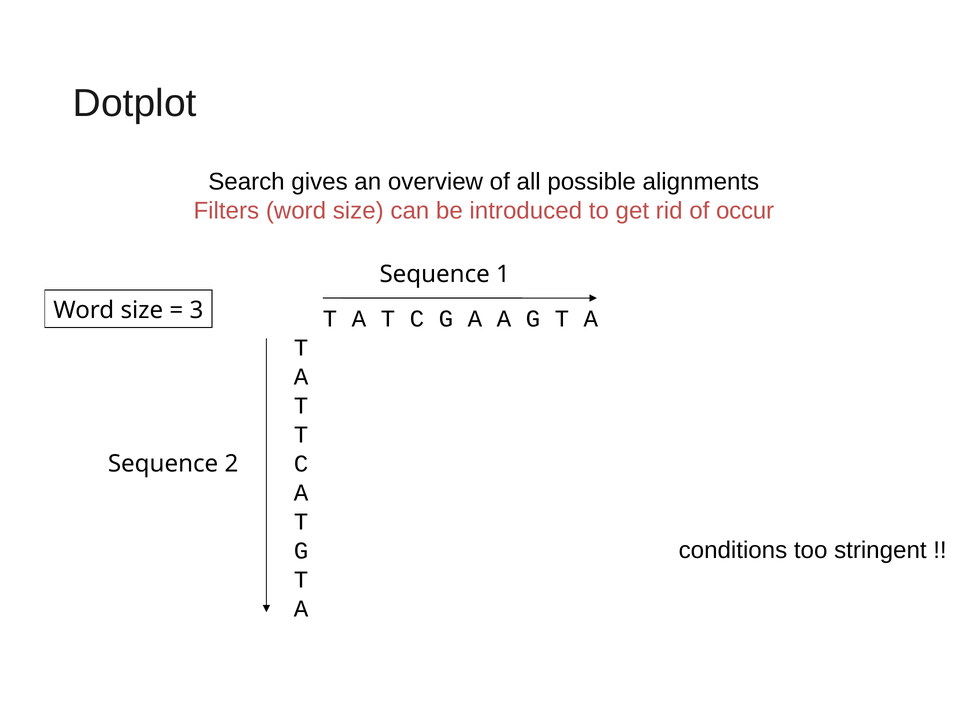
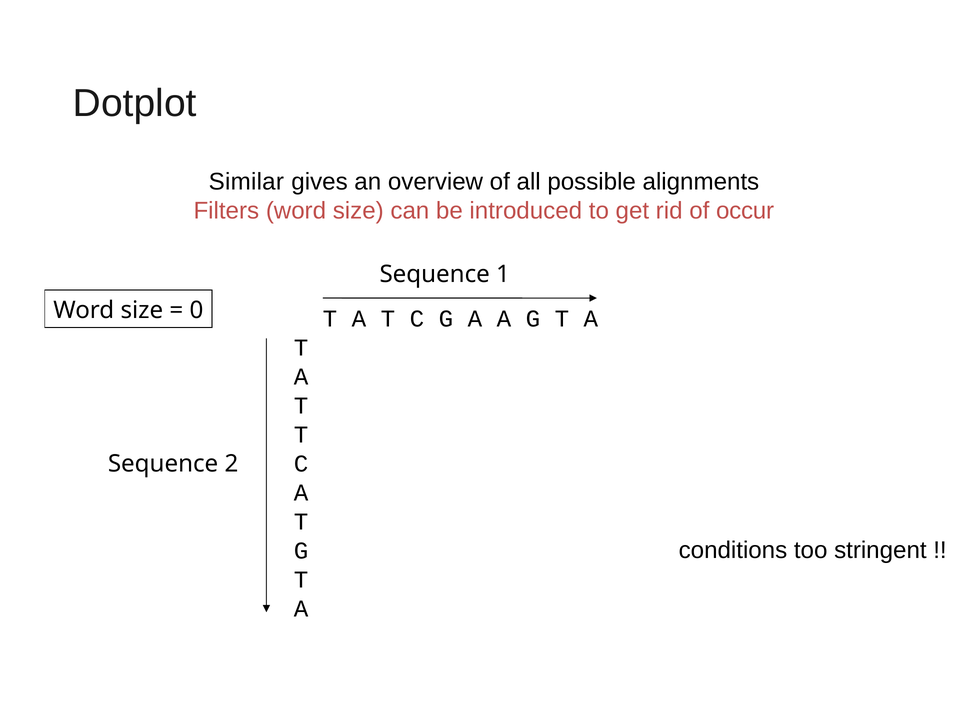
Search: Search -> Similar
3: 3 -> 0
